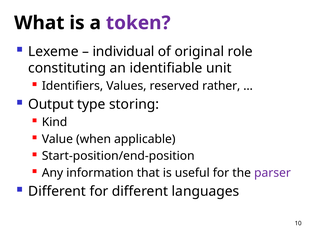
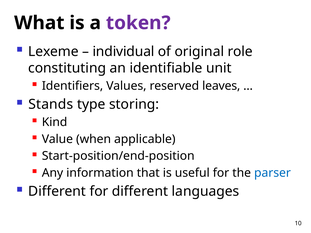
rather: rather -> leaves
Output: Output -> Stands
parser colour: purple -> blue
